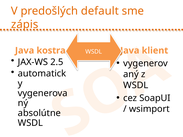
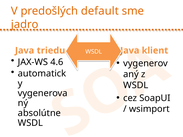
zápis: zápis -> jadro
kostra: kostra -> triedu
2.5: 2.5 -> 4.6
